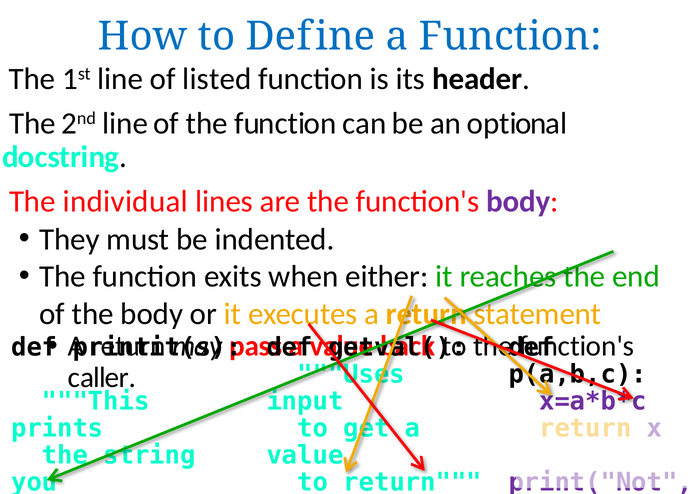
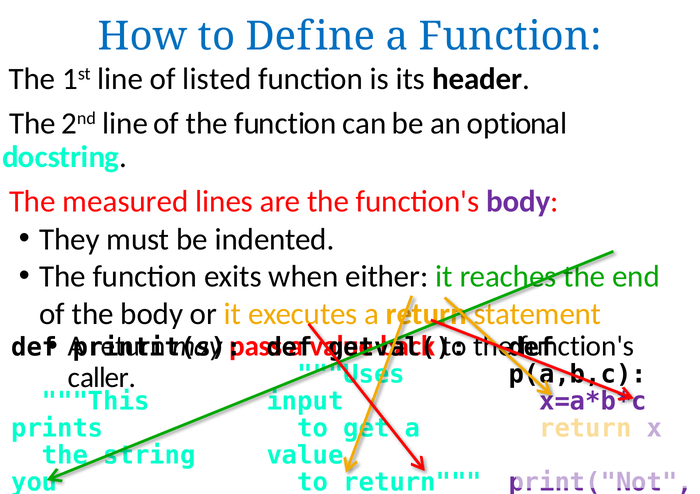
individual: individual -> measured
